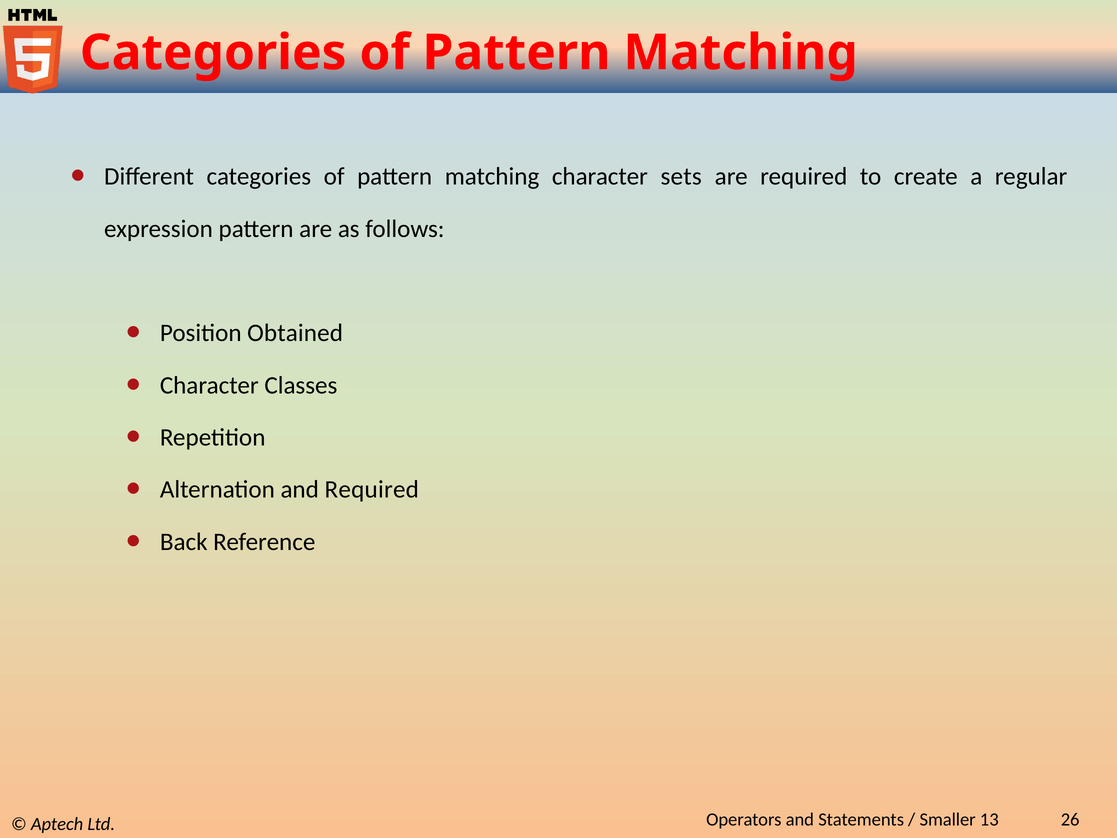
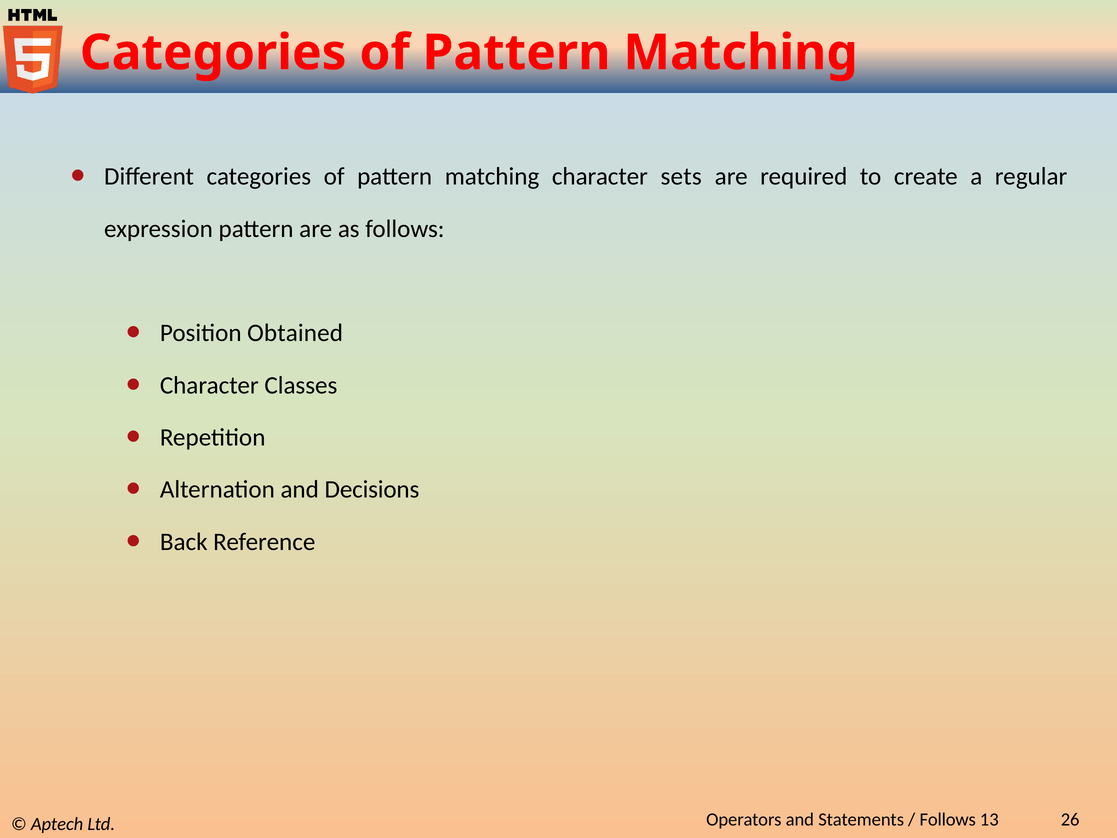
and Required: Required -> Decisions
Smaller at (948, 819): Smaller -> Follows
